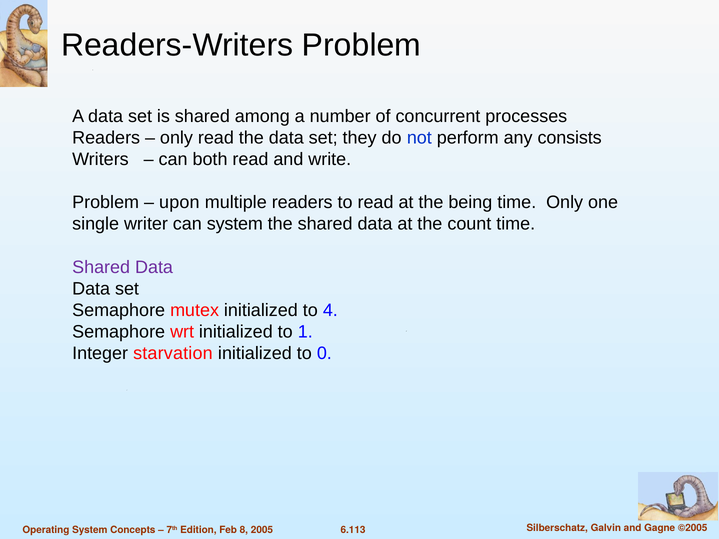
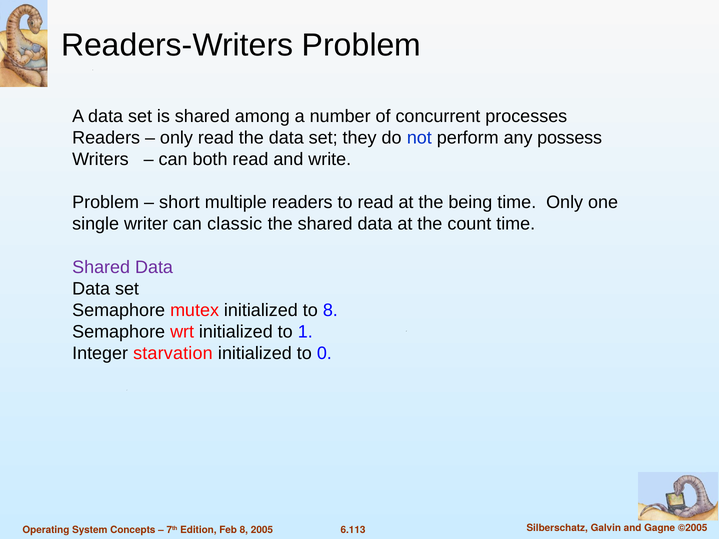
consists: consists -> possess
upon: upon -> short
can system: system -> classic
to 4: 4 -> 8
